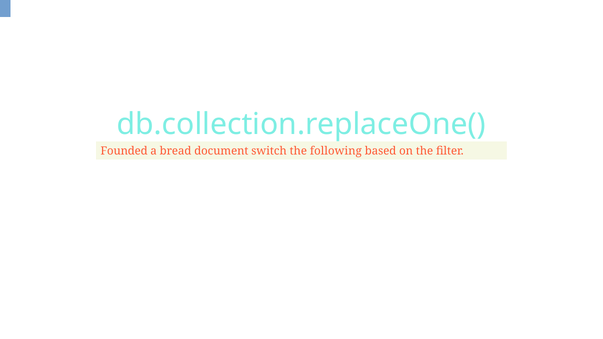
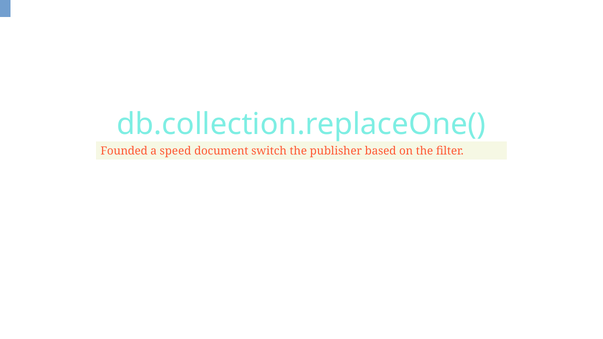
bread: bread -> speed
following: following -> publisher
